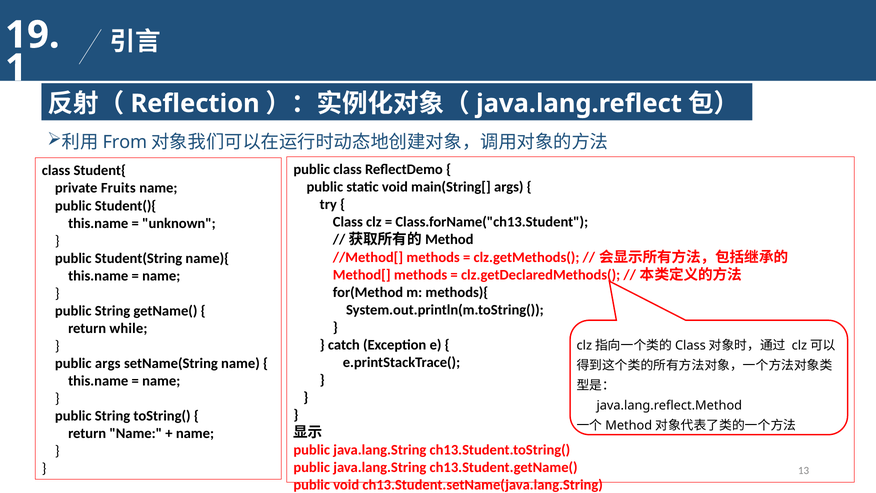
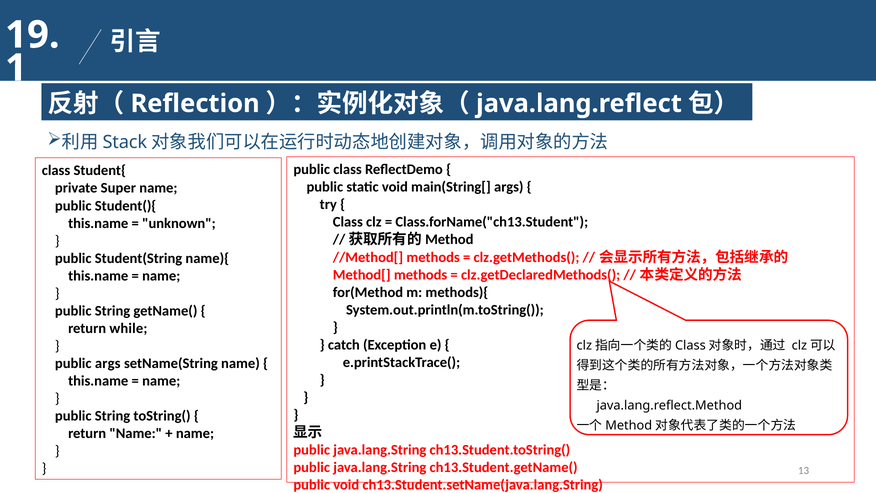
From: From -> Stack
Fruits: Fruits -> Super
